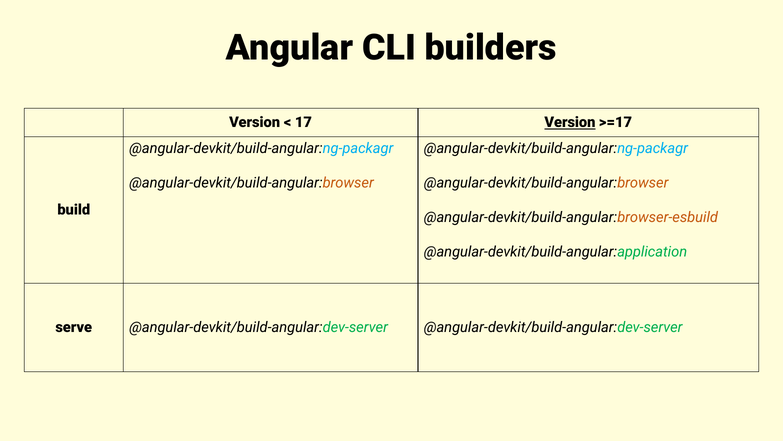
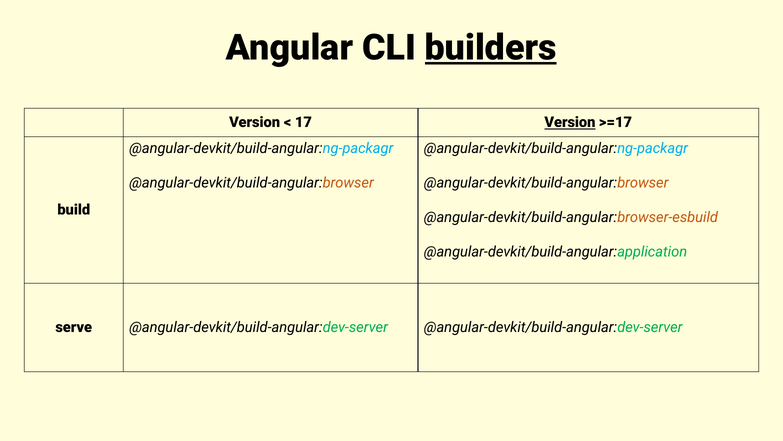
builders underline: none -> present
